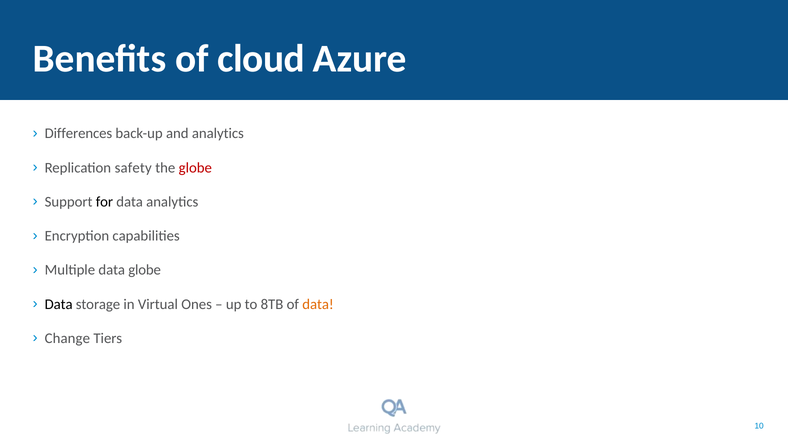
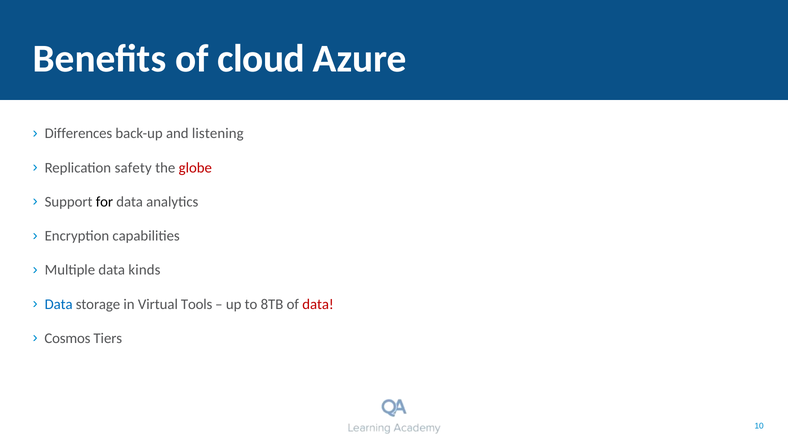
and analytics: analytics -> listening
data globe: globe -> kinds
Data at (59, 304) colour: black -> blue
Ones: Ones -> Tools
data at (318, 304) colour: orange -> red
Change: Change -> Cosmos
